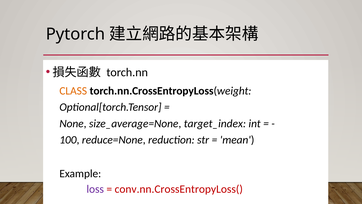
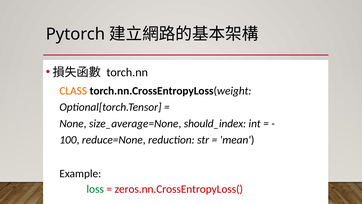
target_index: target_index -> should_index
loss colour: purple -> green
conv.nn.CrossEntropyLoss(: conv.nn.CrossEntropyLoss( -> zeros.nn.CrossEntropyLoss(
